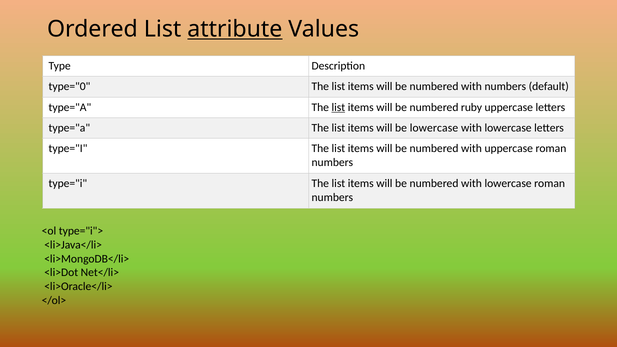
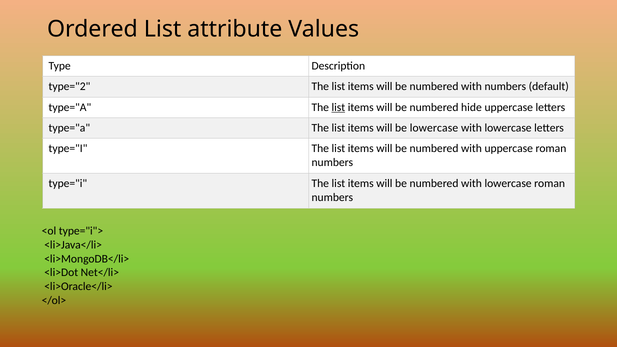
attribute underline: present -> none
type="0: type="0 -> type="2
ruby: ruby -> hide
